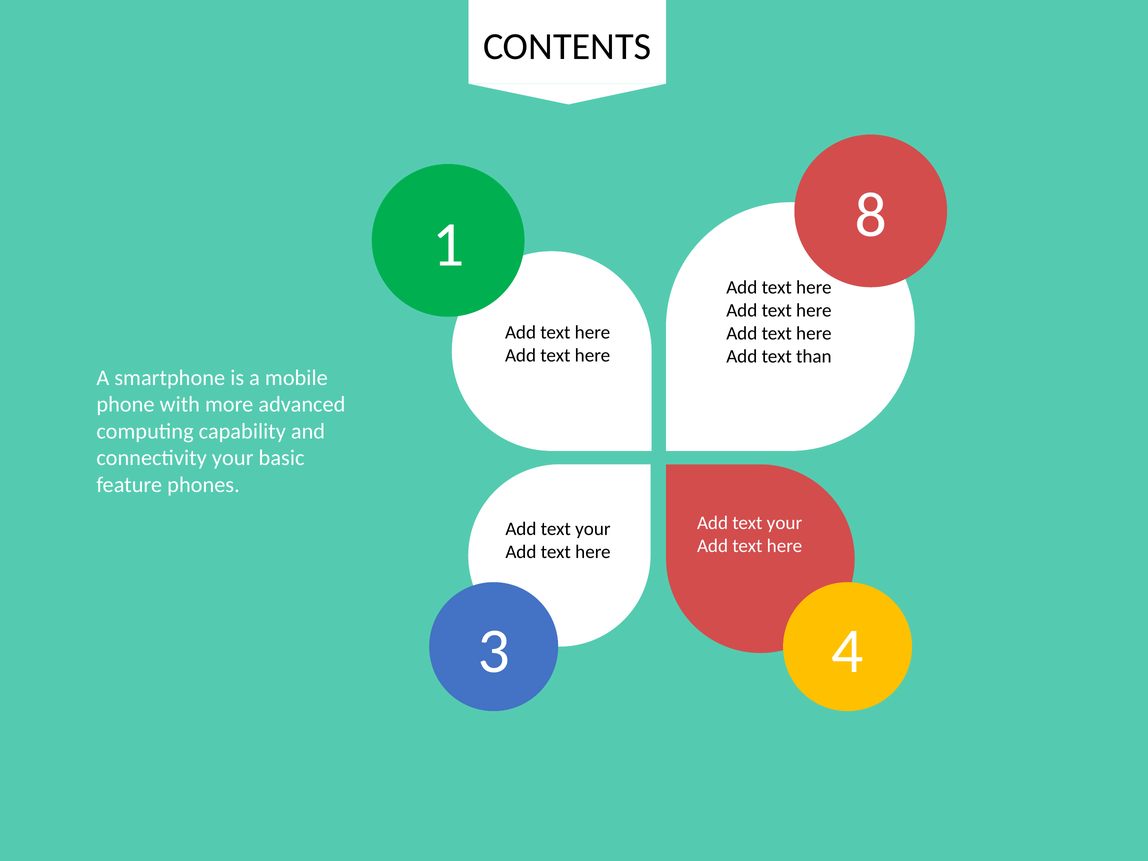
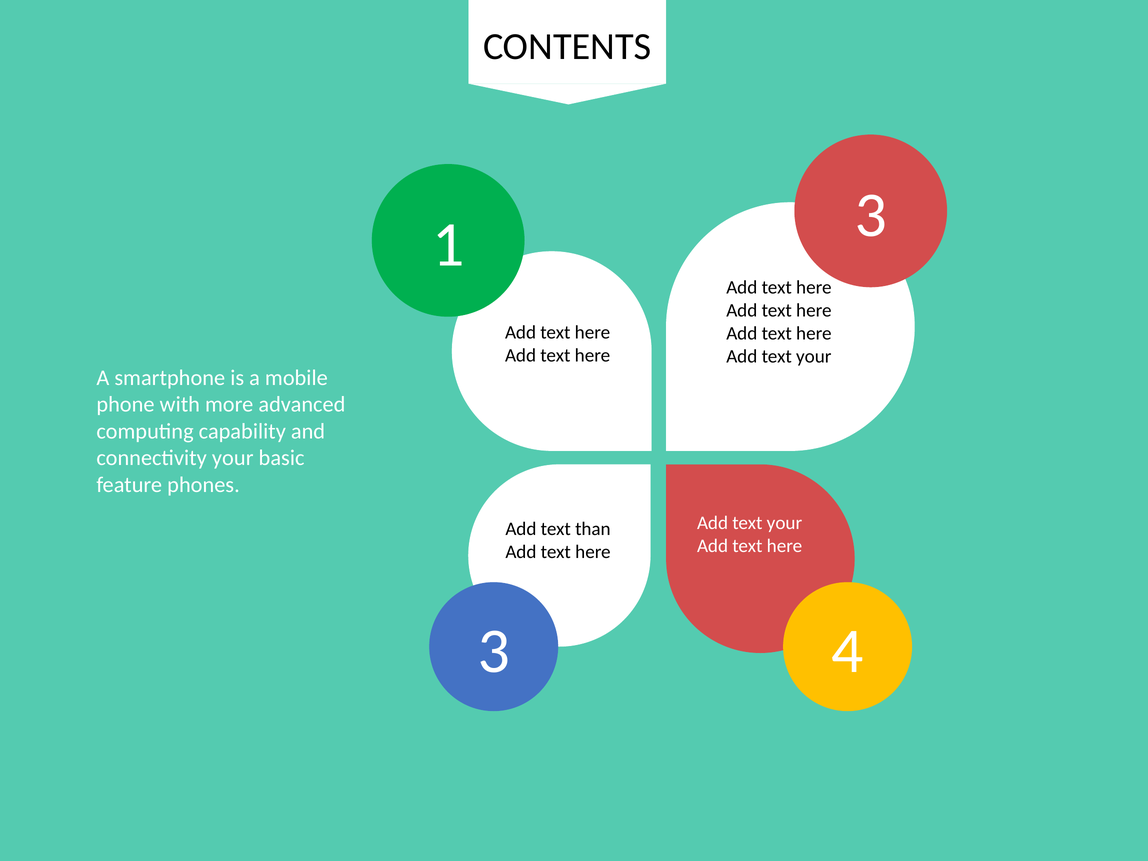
1 8: 8 -> 3
than at (814, 356): than -> your
your at (593, 529): your -> than
